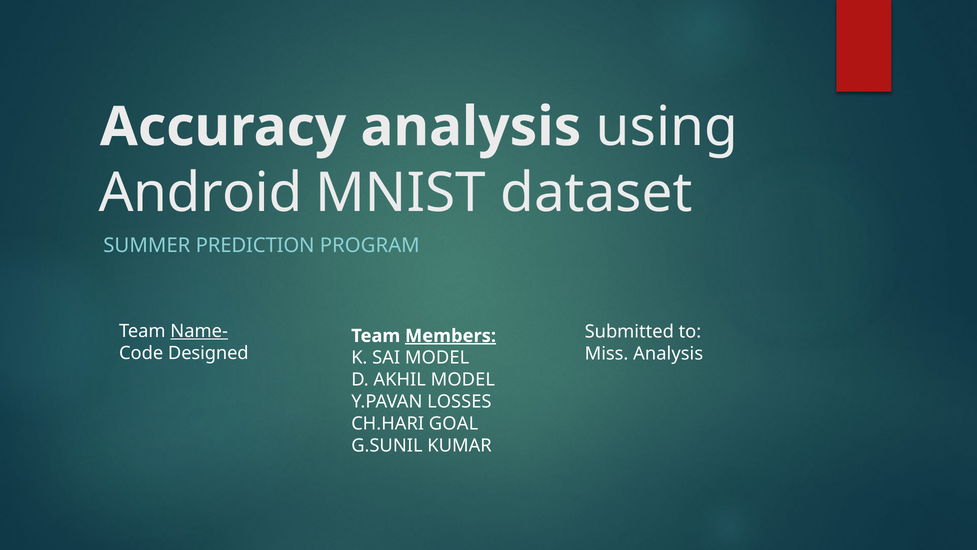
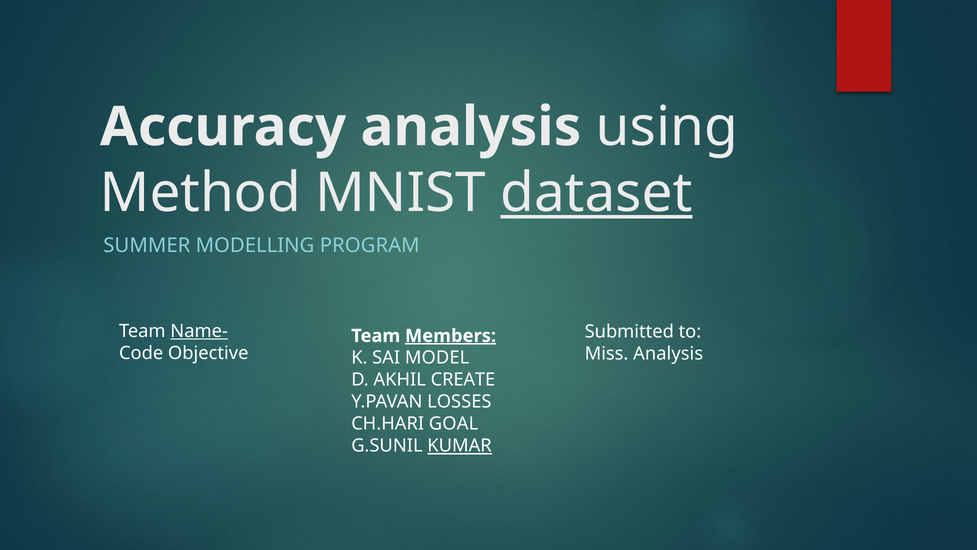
Android: Android -> Method
dataset underline: none -> present
PREDICTION: PREDICTION -> MODELLING
Designed: Designed -> Objective
AKHIL MODEL: MODEL -> CREATE
KUMAR underline: none -> present
